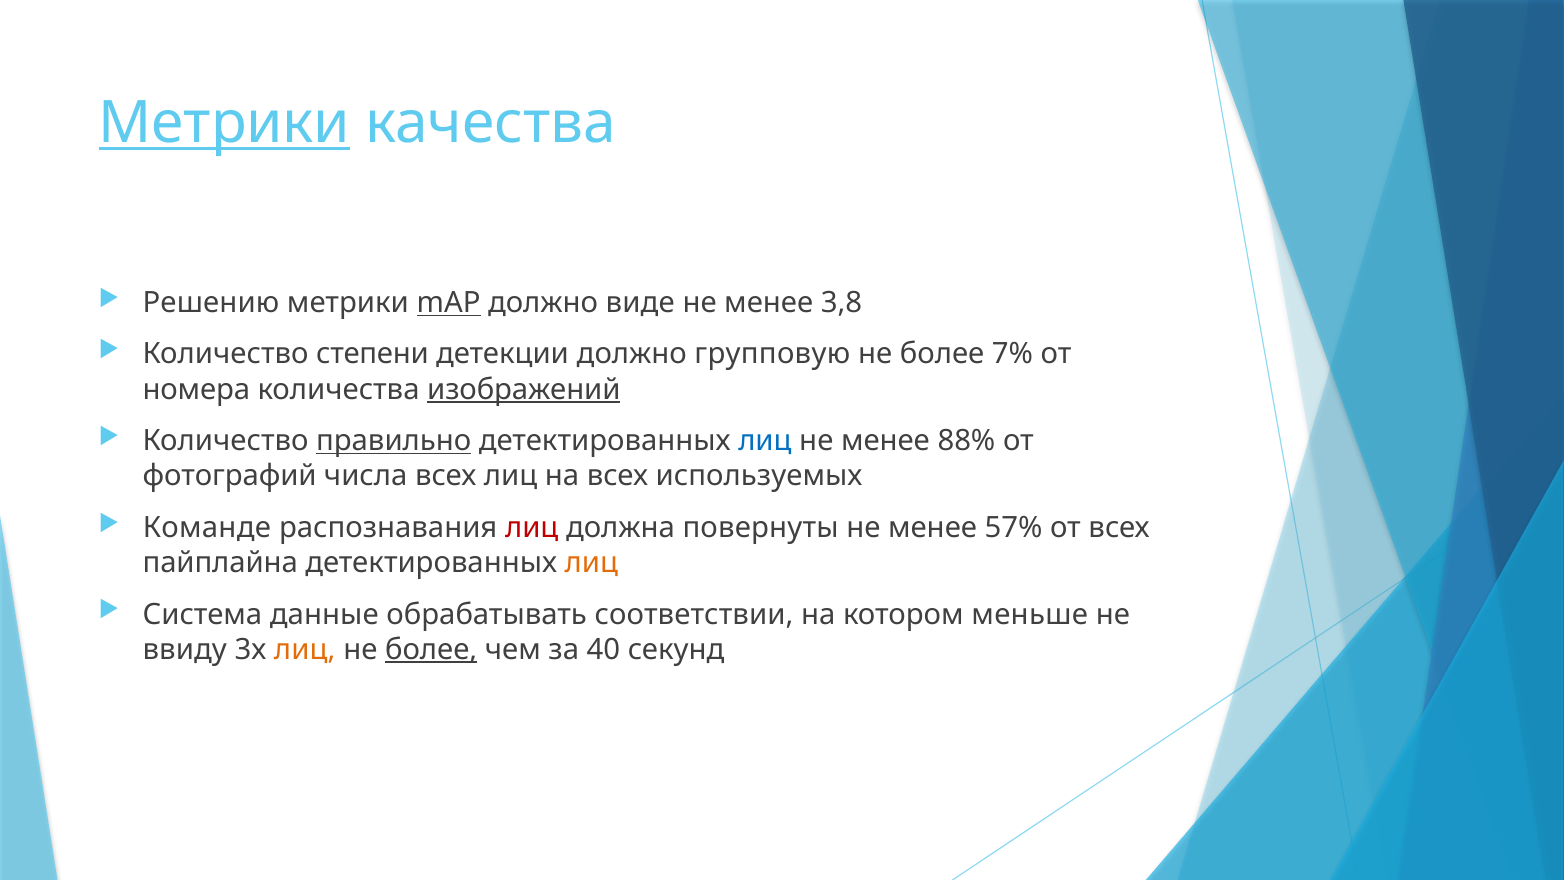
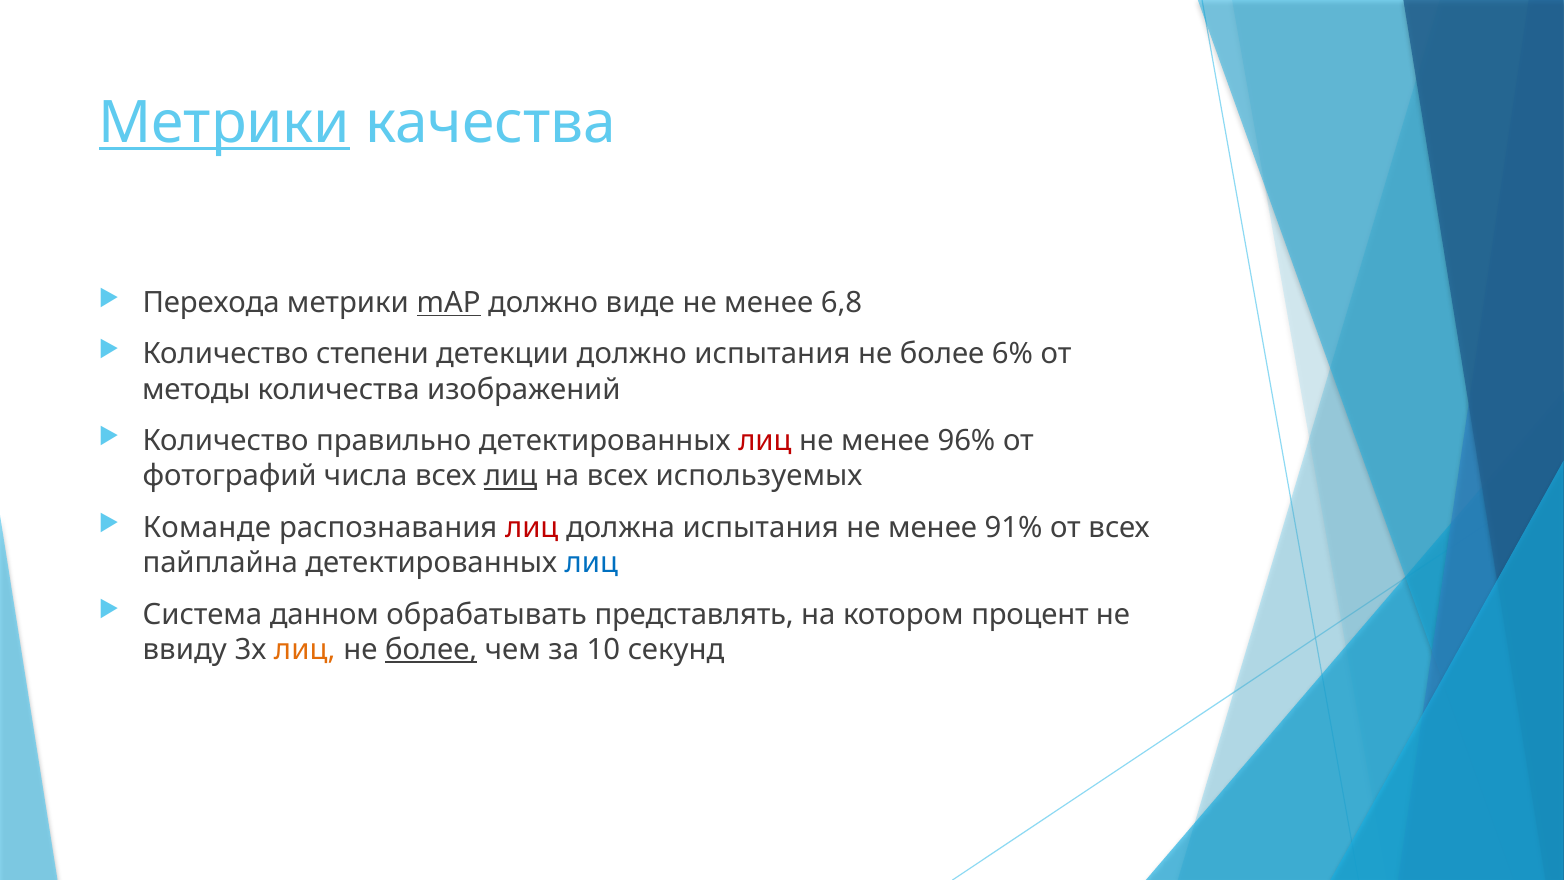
Решению: Решению -> Перехода
3,8: 3,8 -> 6,8
должно групповую: групповую -> испытания
7%: 7% -> 6%
номера: номера -> методы
изображений underline: present -> none
правильно underline: present -> none
лиц at (765, 441) colour: blue -> red
88%: 88% -> 96%
лиц at (511, 476) underline: none -> present
должна повернуты: повернуты -> испытания
57%: 57% -> 91%
лиц at (591, 563) colour: orange -> blue
данные: данные -> данном
соответствии: соответствии -> представлять
меньше: меньше -> процент
40: 40 -> 10
